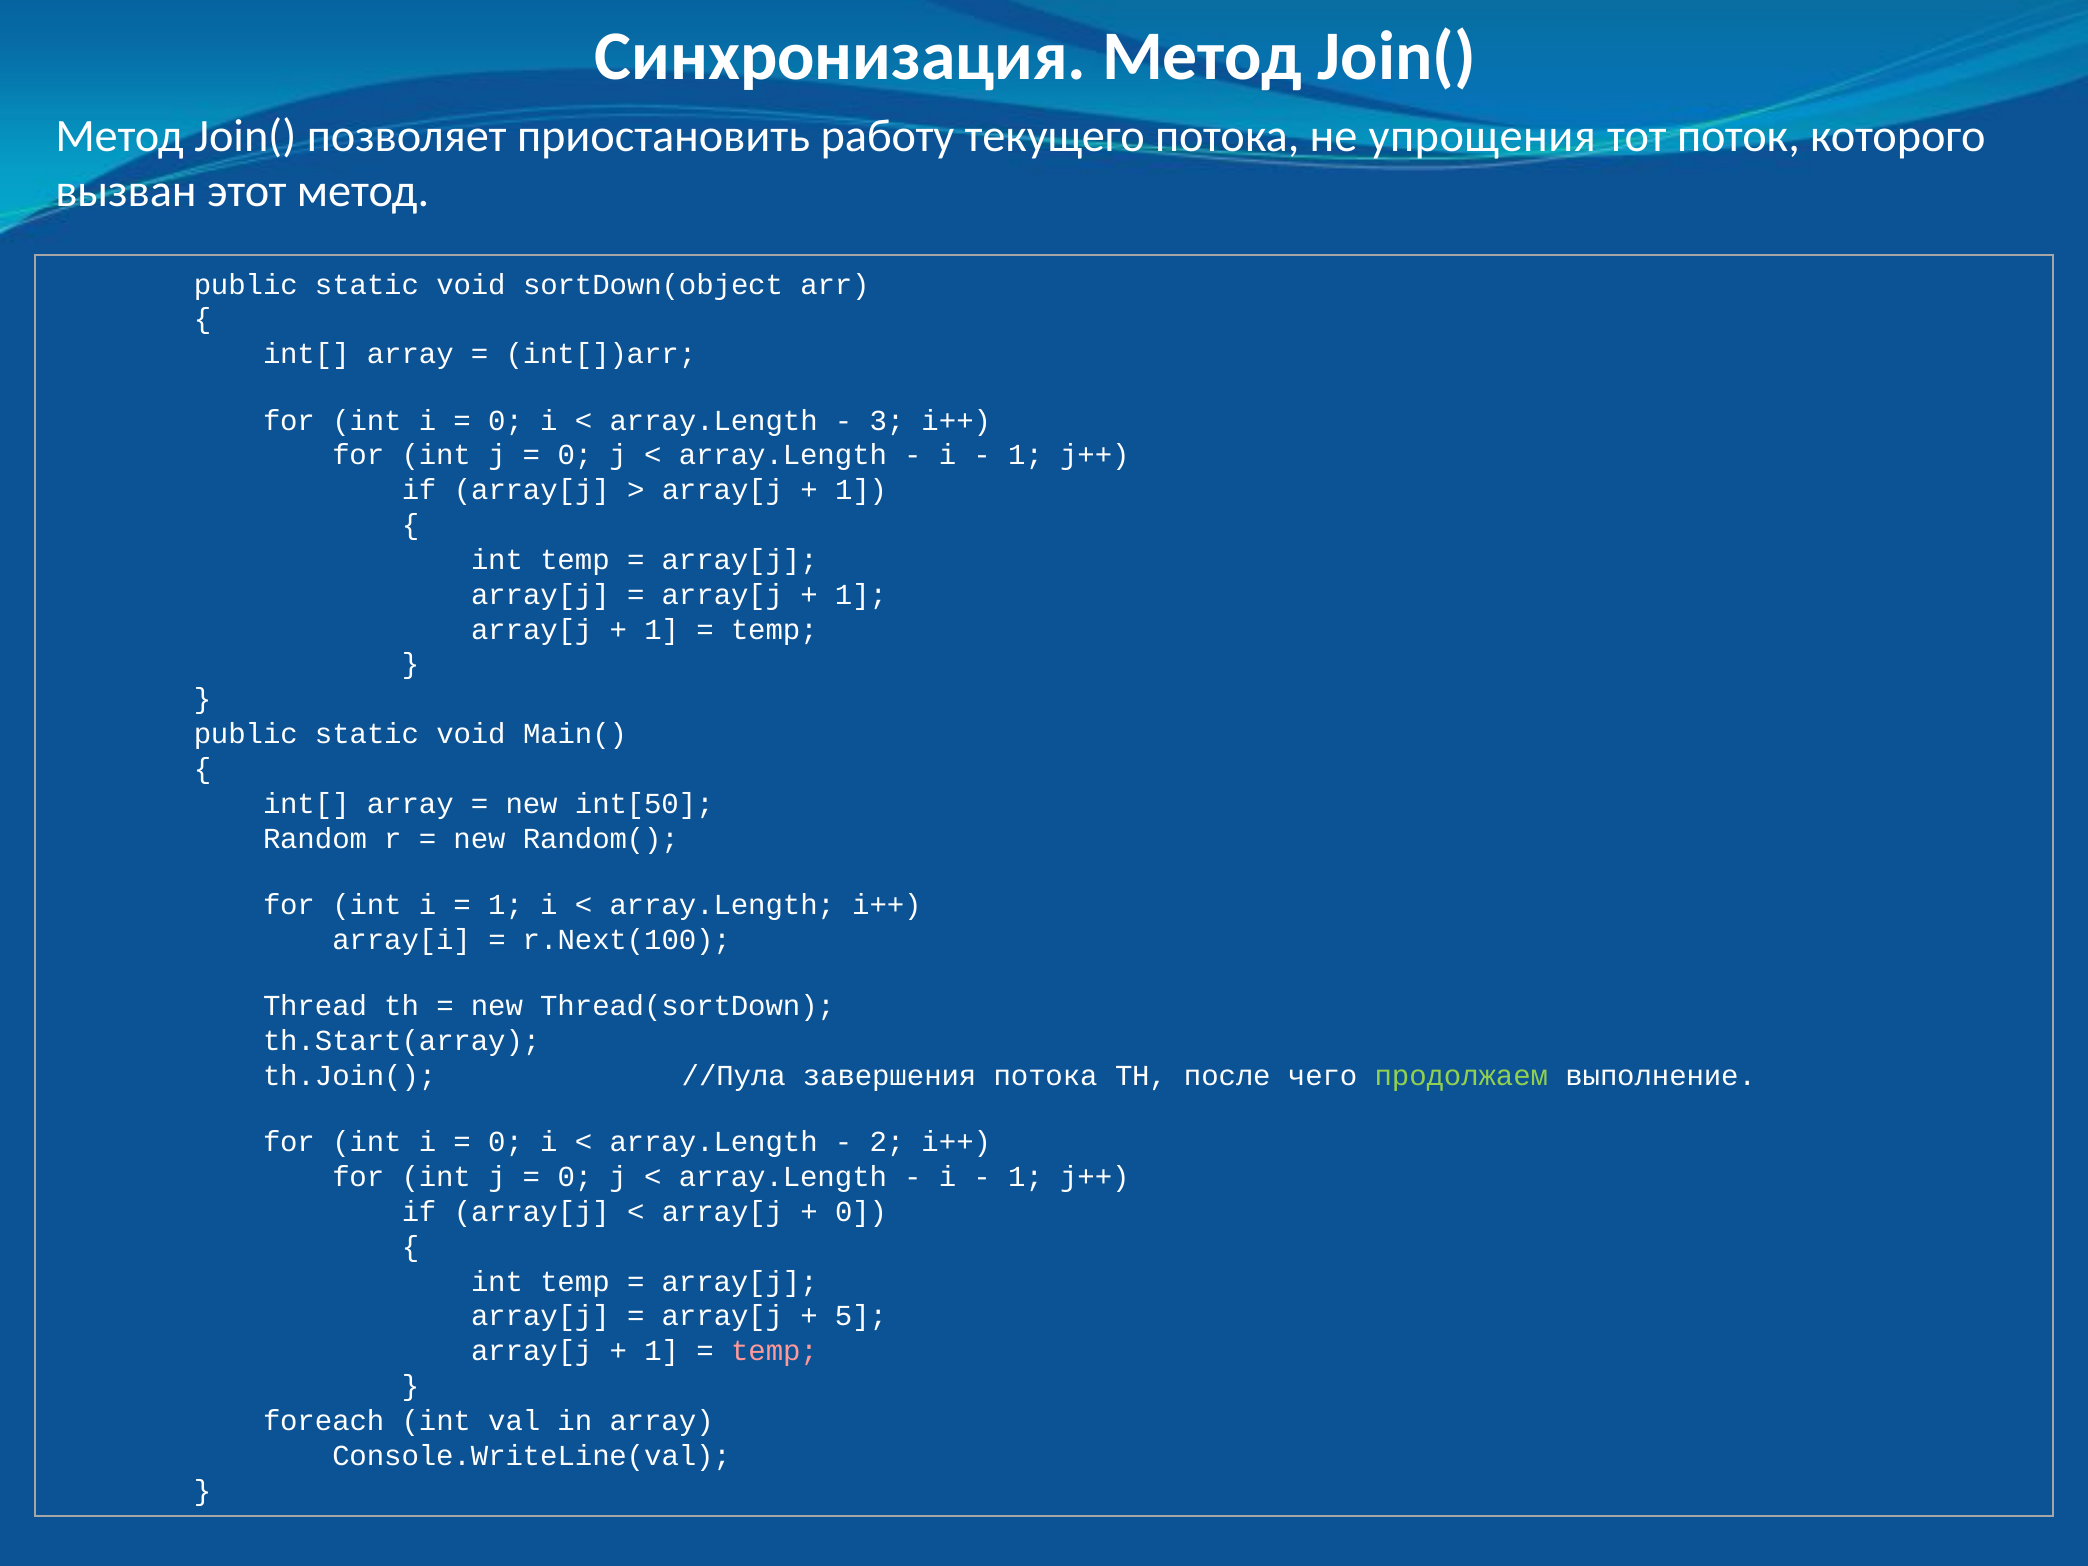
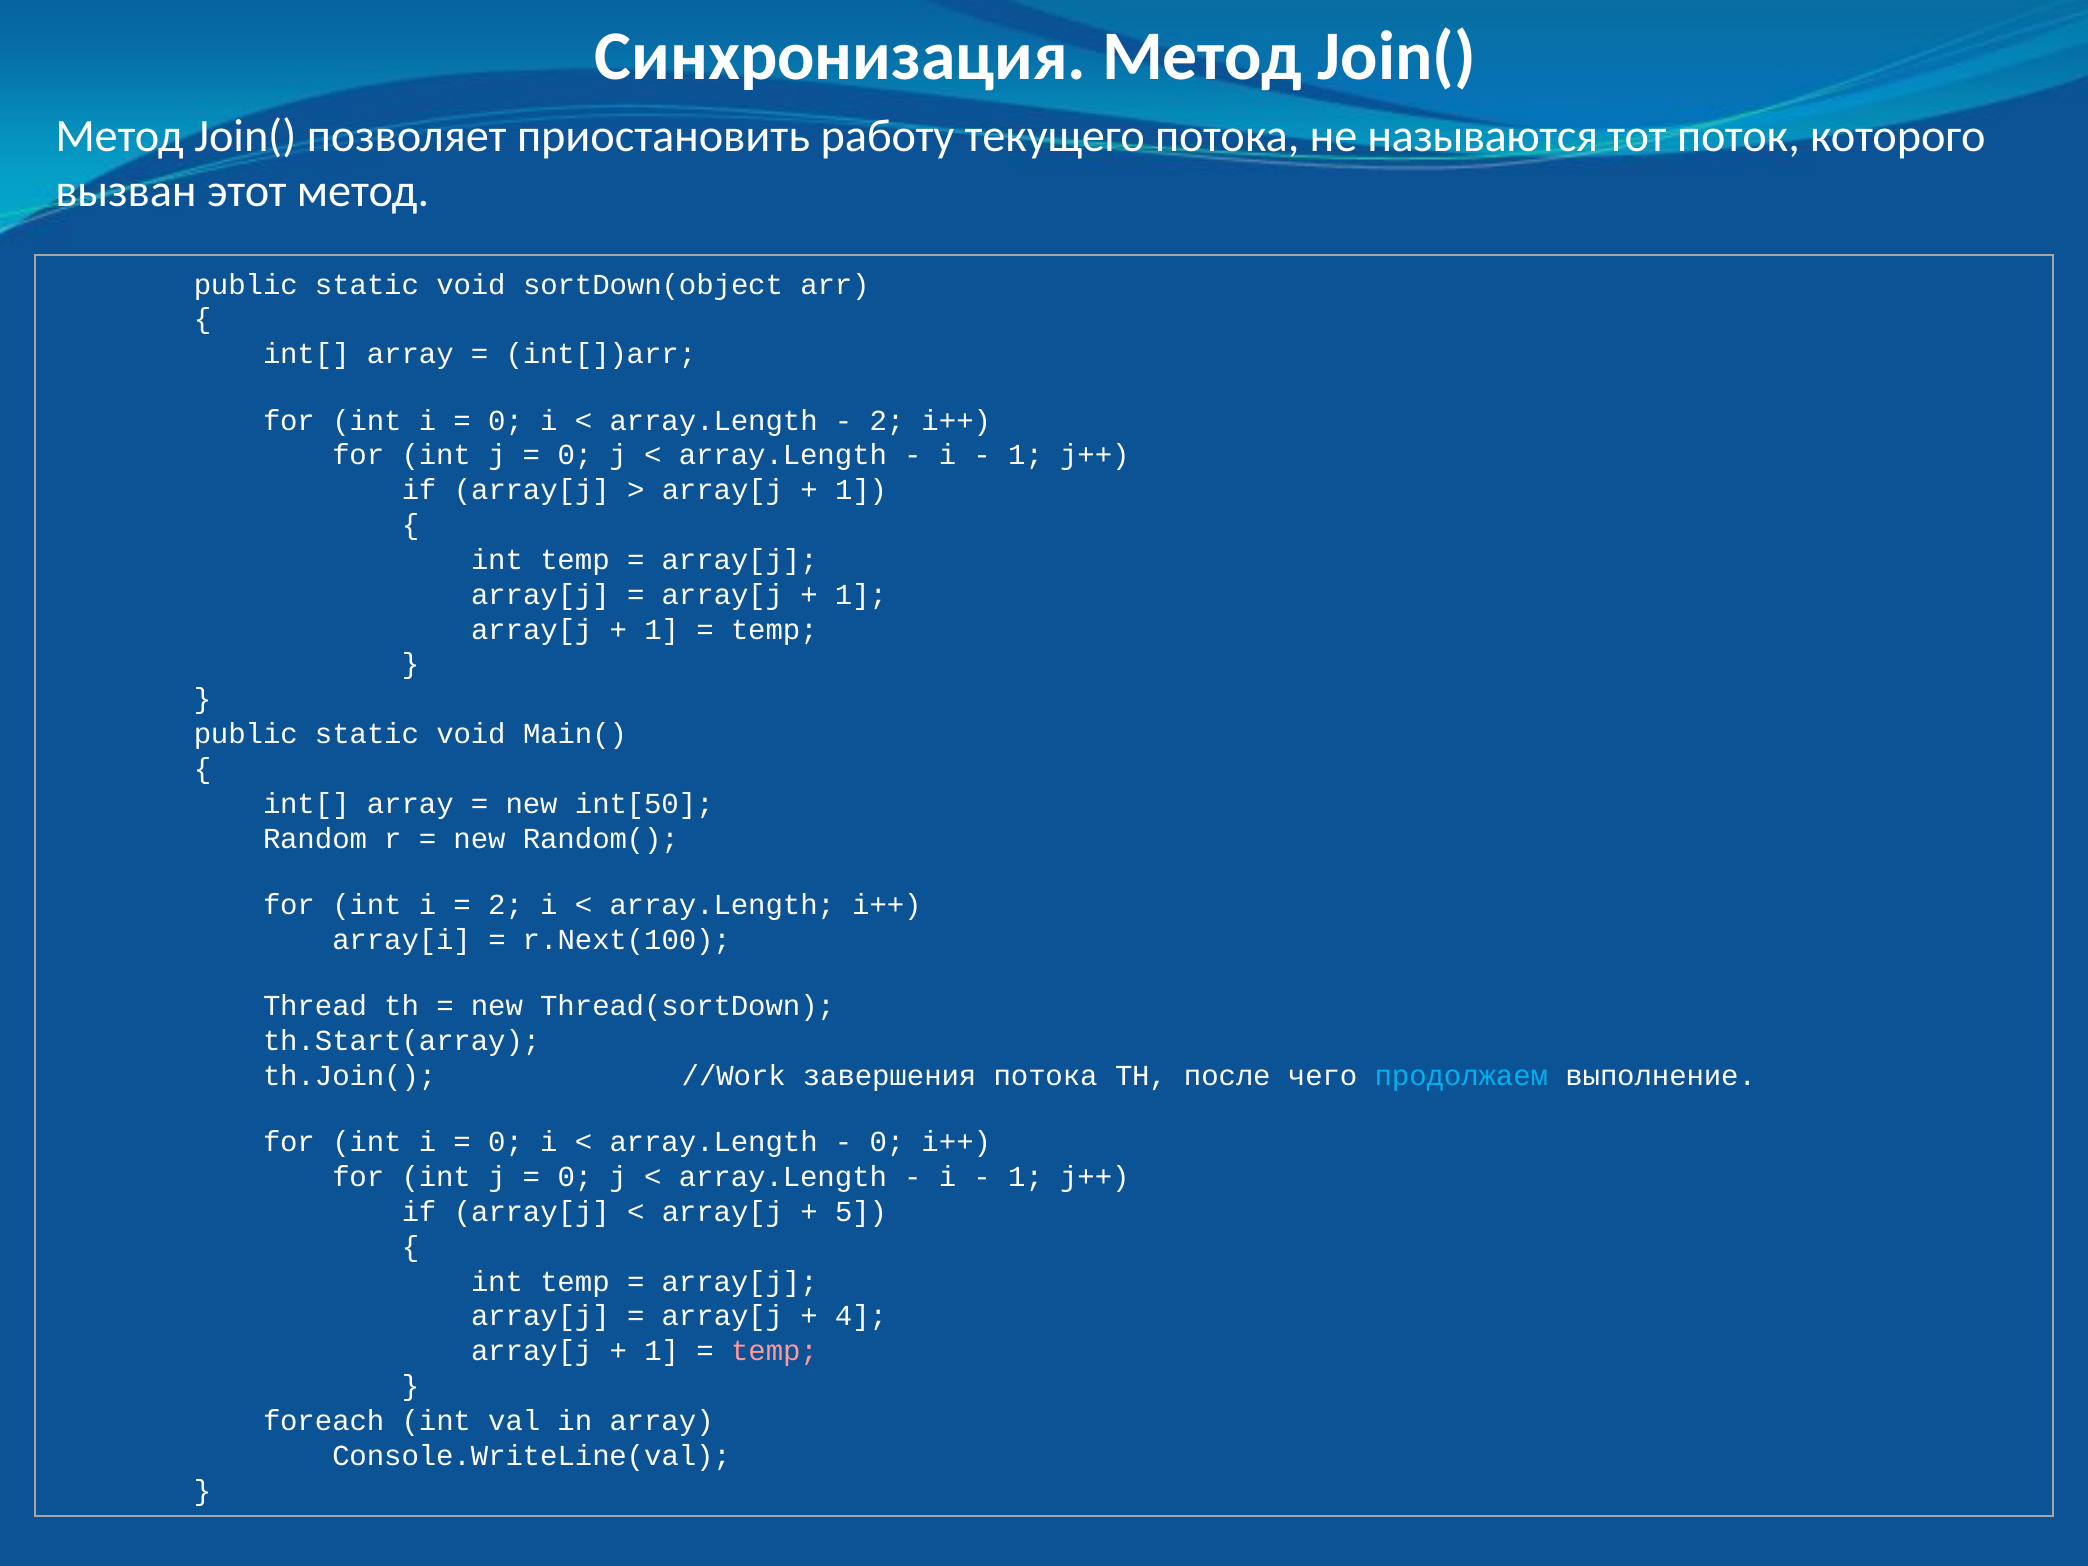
упрощения: упрощения -> называются
3 at (887, 420): 3 -> 2
1 at (506, 905): 1 -> 2
//Пула: //Пула -> //Work
продолжаем colour: light green -> light blue
2 at (887, 1142): 2 -> 0
0 at (861, 1212): 0 -> 5
5: 5 -> 4
